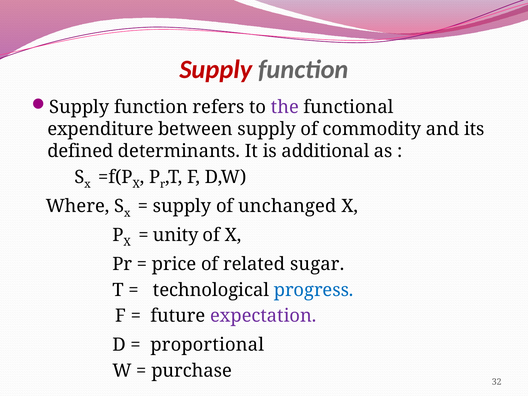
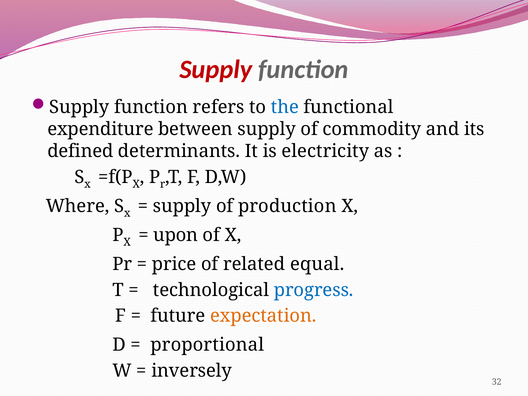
the colour: purple -> blue
additional: additional -> electricity
unchanged: unchanged -> production
unity: unity -> upon
sugar: sugar -> equal
expectation colour: purple -> orange
purchase: purchase -> inversely
